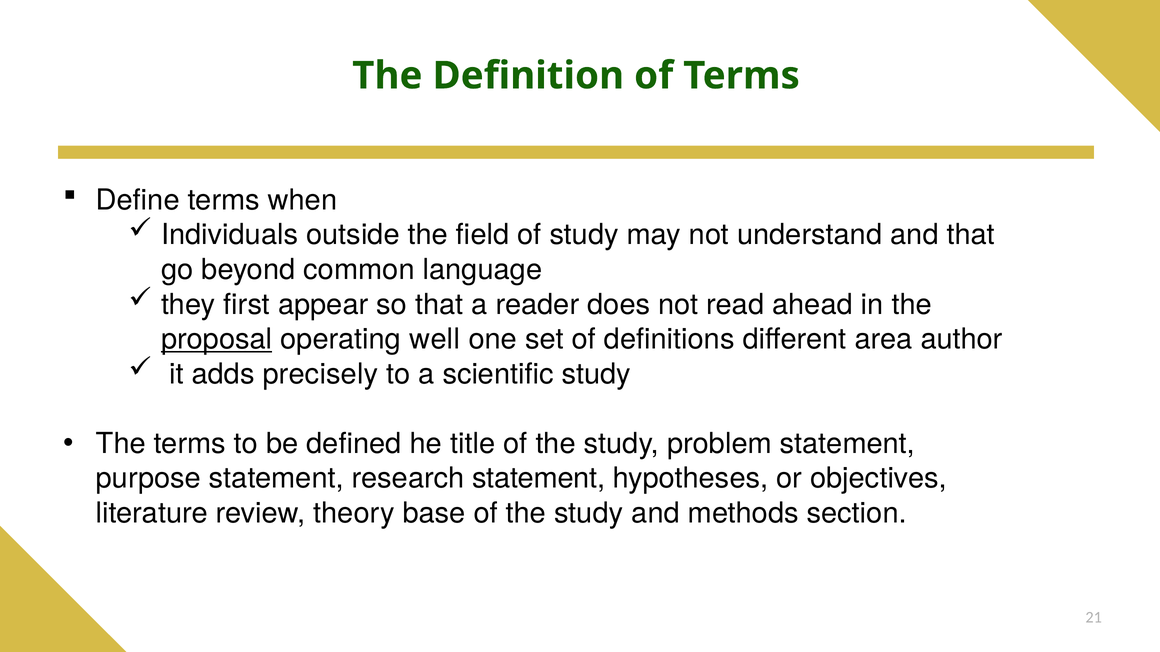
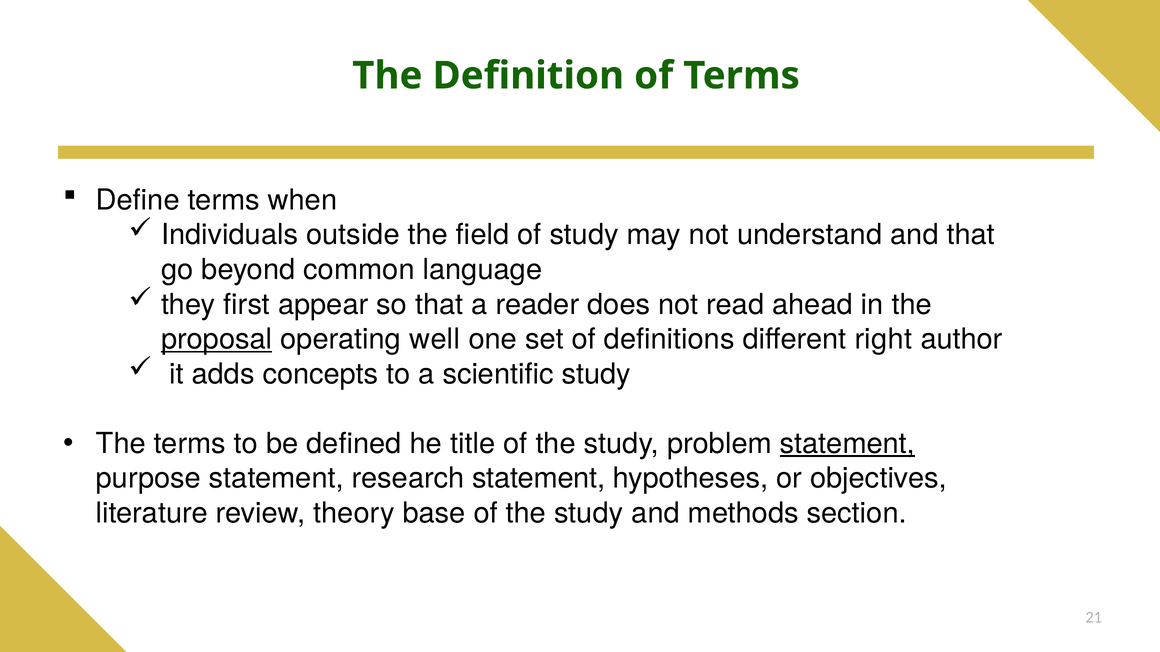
area: area -> right
precisely: precisely -> concepts
statement at (847, 444) underline: none -> present
